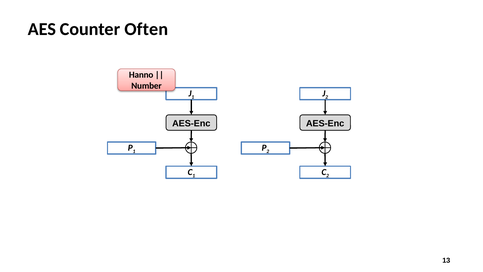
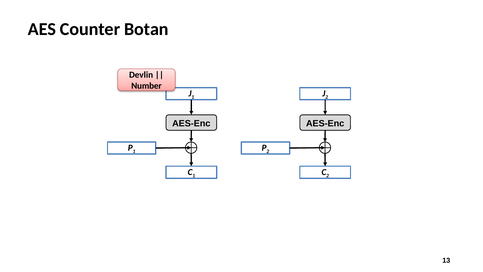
Often: Often -> Botan
Hanno: Hanno -> Devlin
